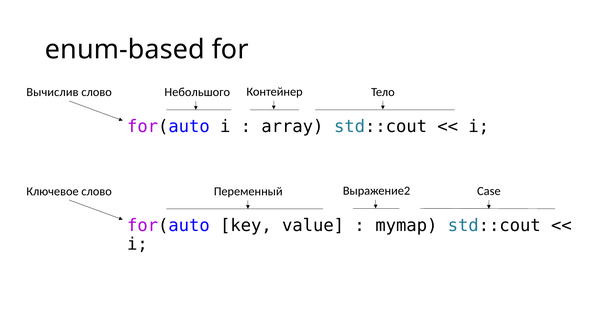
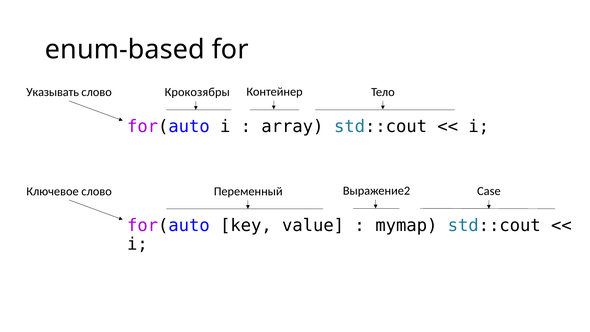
Вычислив: Вычислив -> Указывать
Небольшого: Небольшого -> Крокозябры
